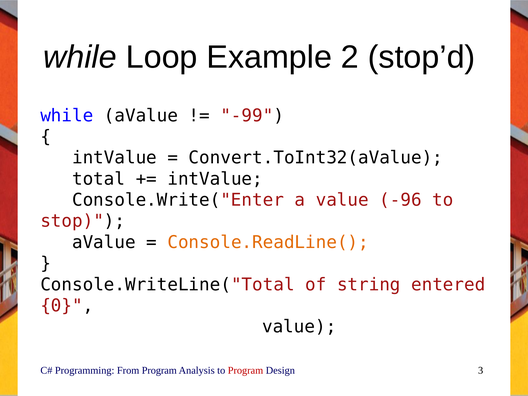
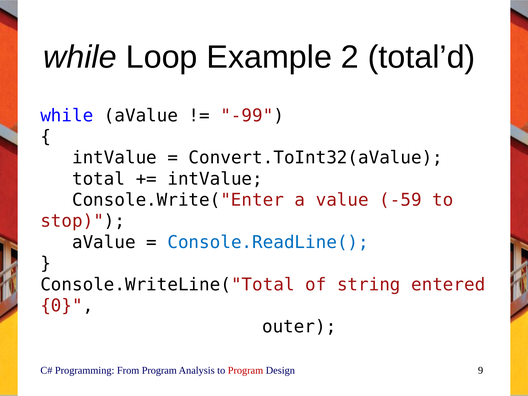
stop’d: stop’d -> total’d
-96: -96 -> -59
Console.ReadLine( colour: orange -> blue
value at (299, 327): value -> outer
3: 3 -> 9
